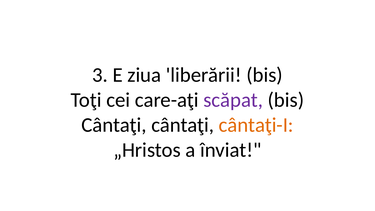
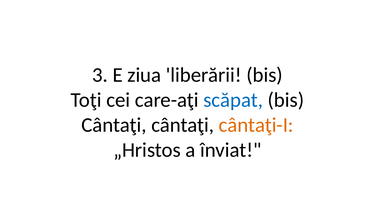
scăpat colour: purple -> blue
